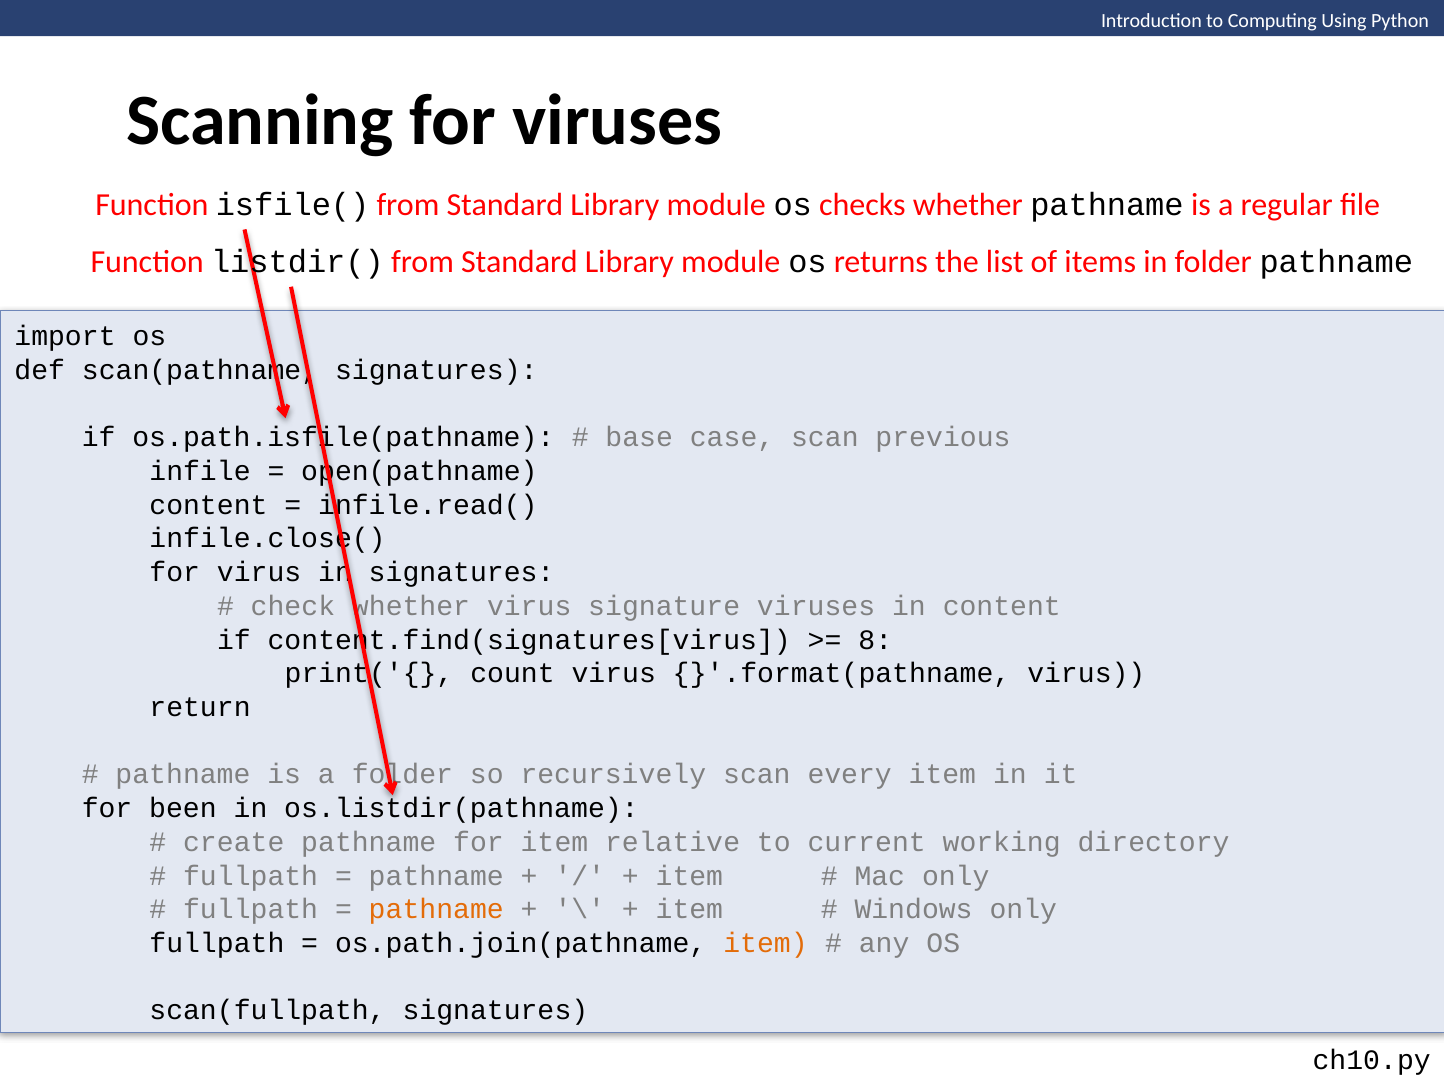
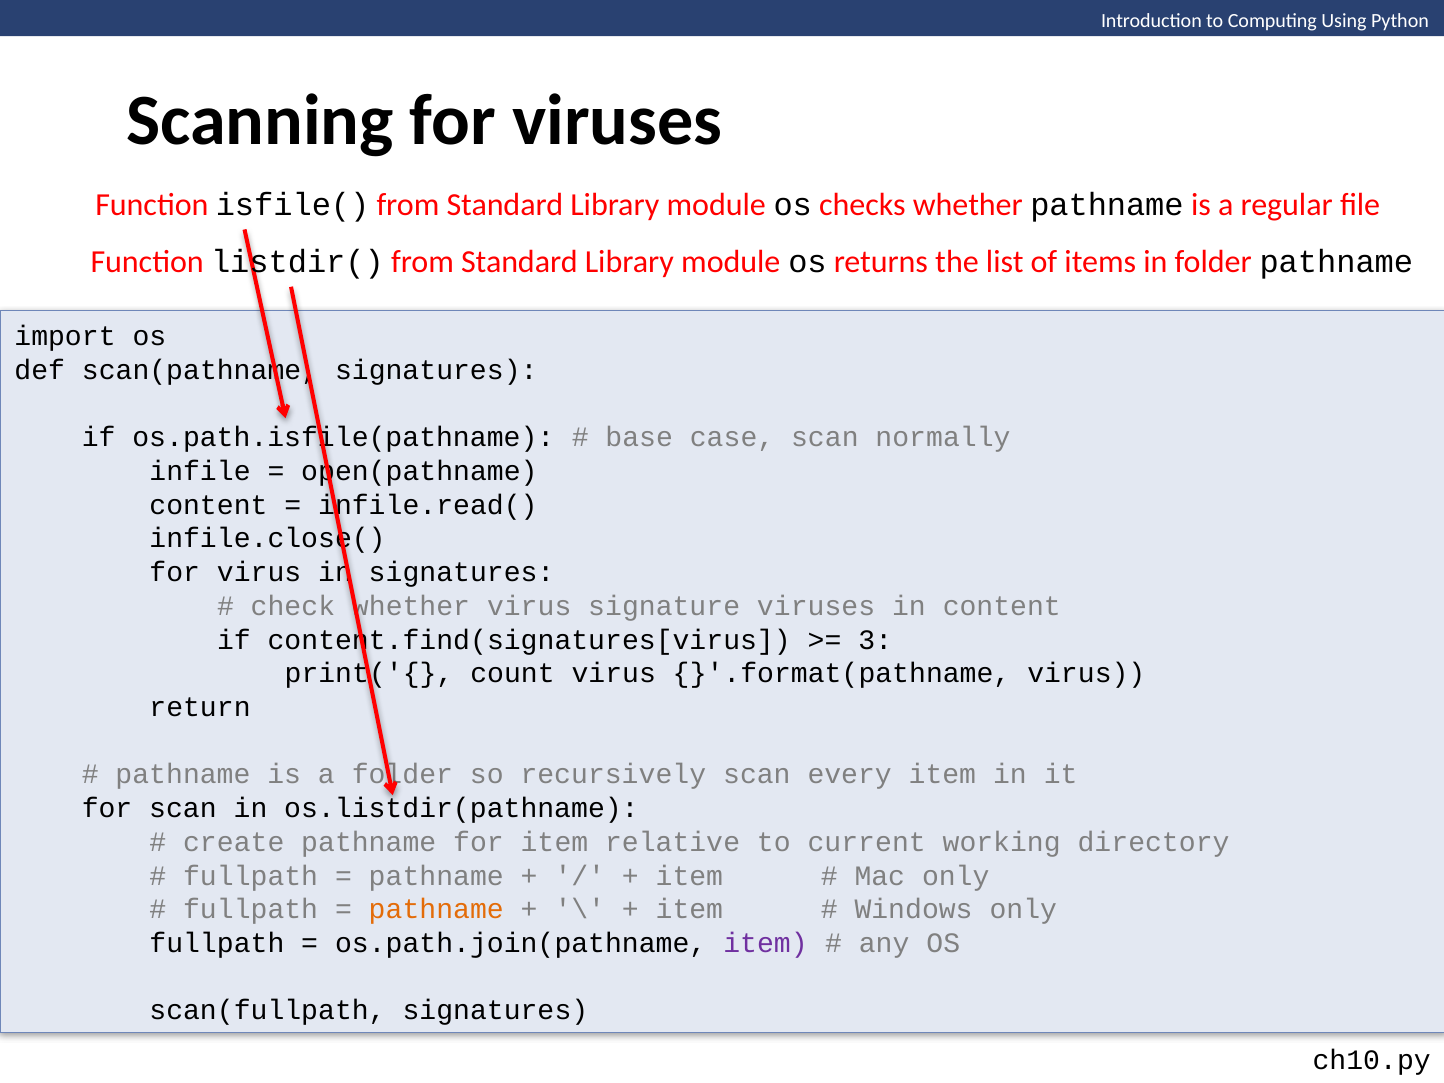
previous: previous -> normally
8: 8 -> 3
for been: been -> scan
item at (765, 943) colour: orange -> purple
